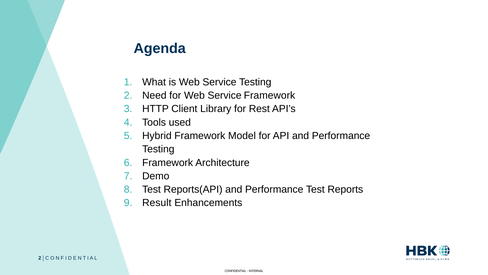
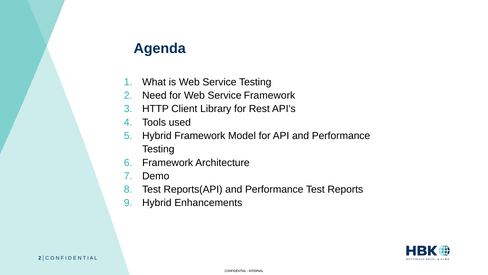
Result at (157, 203): Result -> Hybrid
